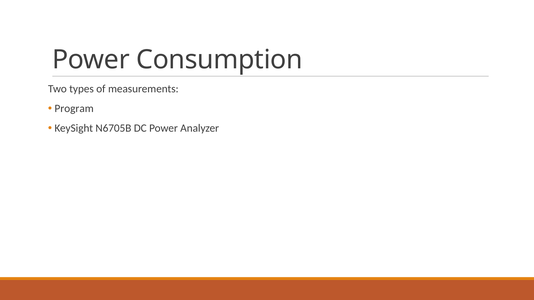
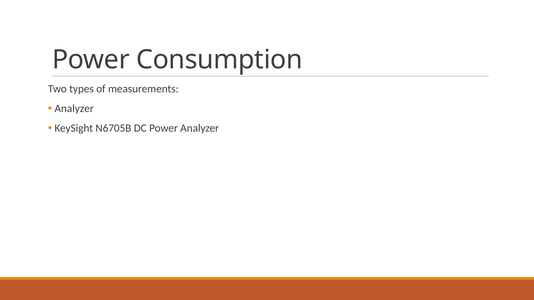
Program at (74, 109): Program -> Analyzer
